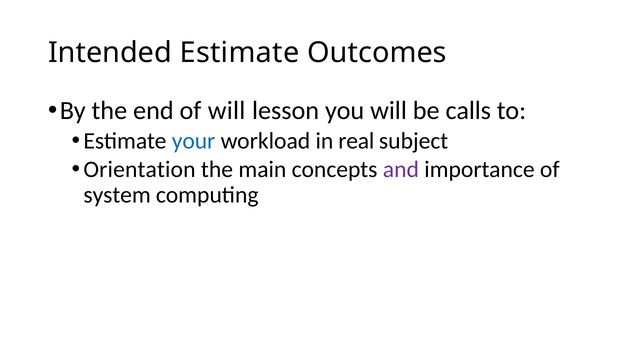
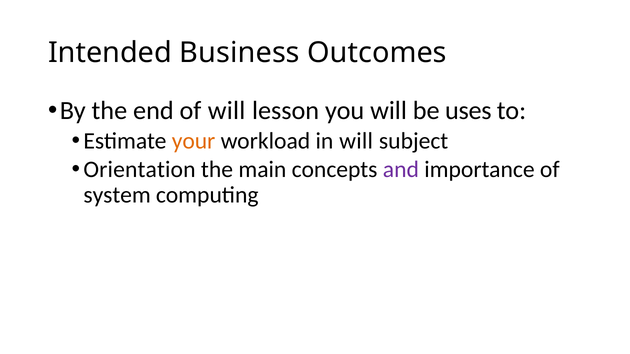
Intended Estimate: Estimate -> Business
calls: calls -> uses
your colour: blue -> orange
in real: real -> will
